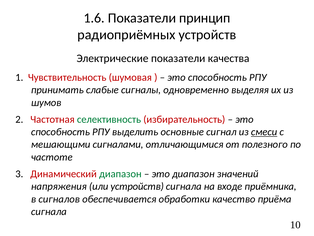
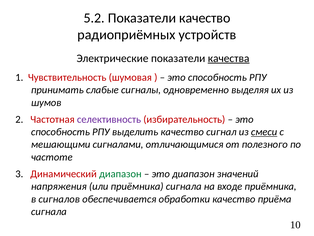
1.6: 1.6 -> 5.2
Показатели принцип: принцип -> качество
качества underline: none -> present
селективность colour: green -> purple
выделить основные: основные -> качество
или устройств: устройств -> приёмника
